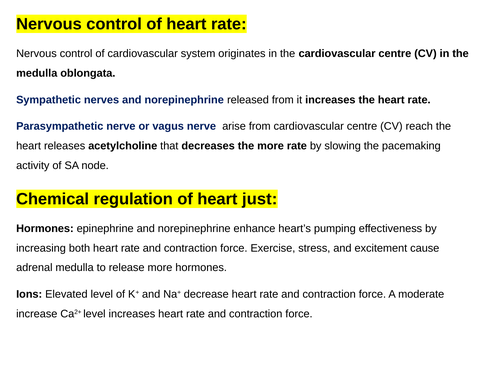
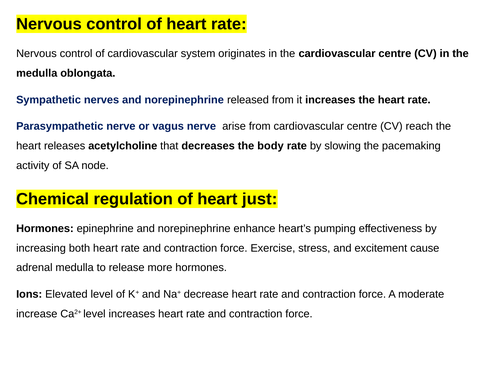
the more: more -> body
